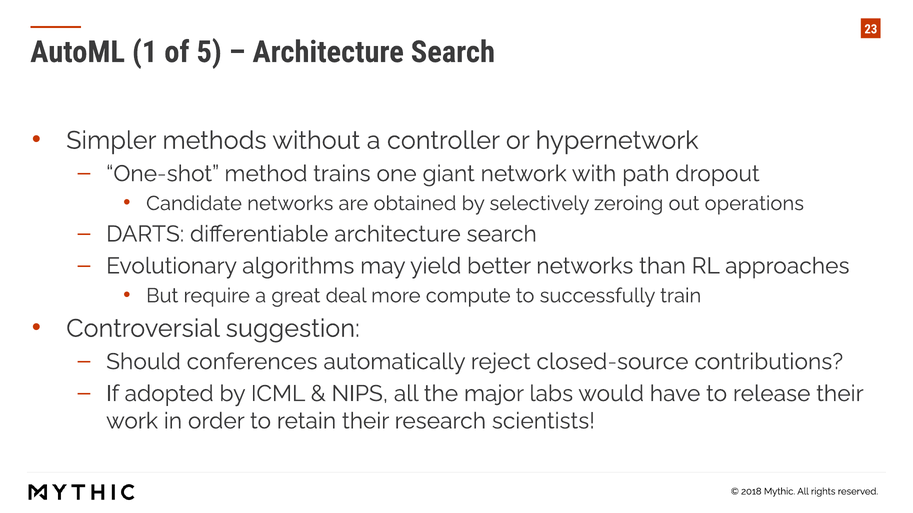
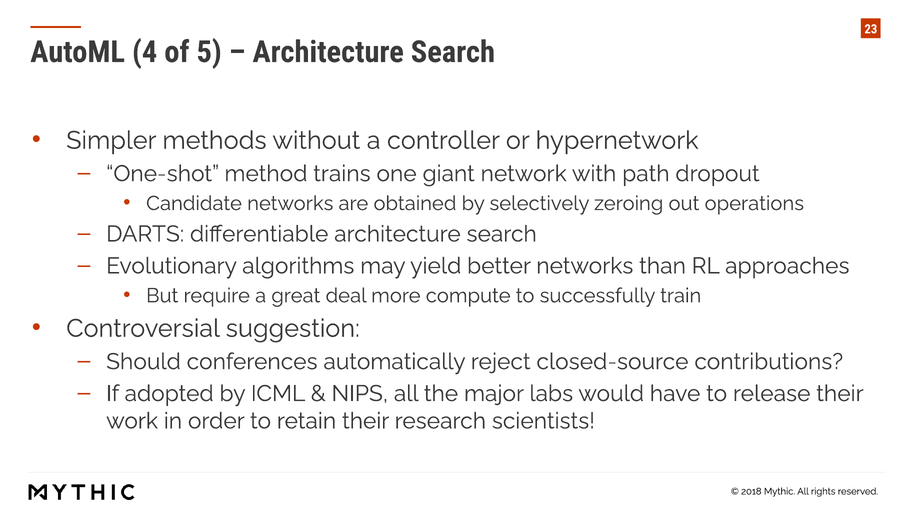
1: 1 -> 4
